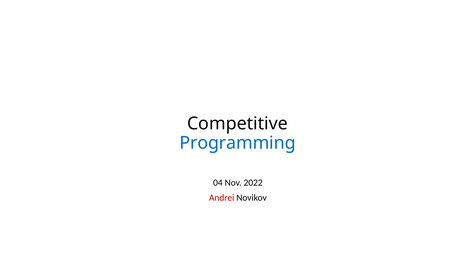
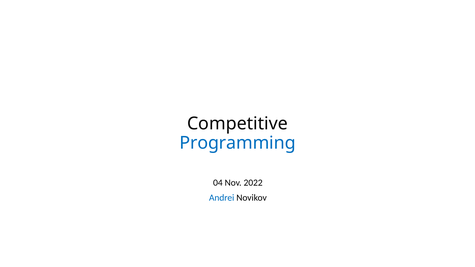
Andrei colour: red -> blue
